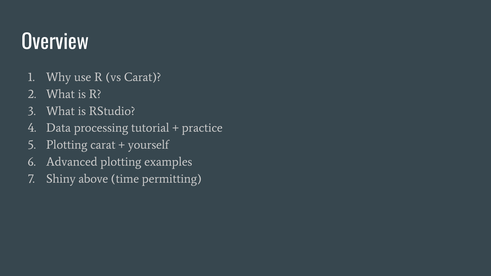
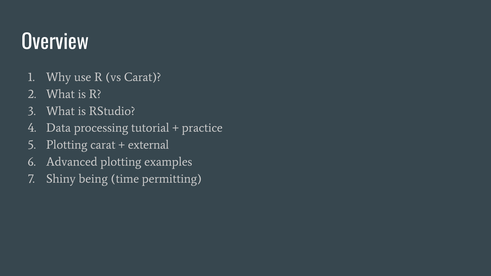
yourself: yourself -> external
above: above -> being
